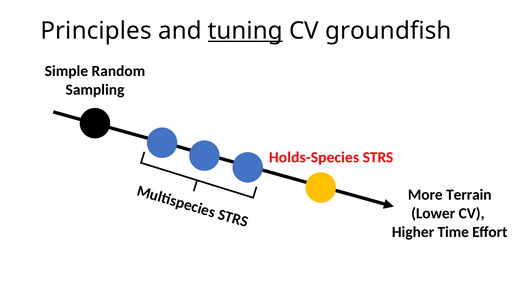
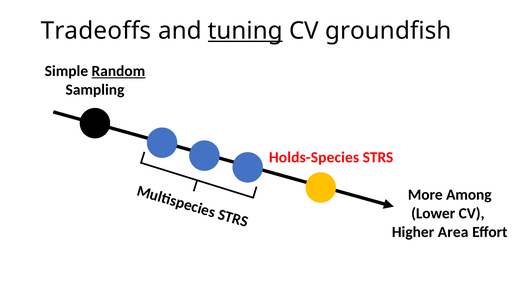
Principles: Principles -> Tradeoffs
Random underline: none -> present
Terrain: Terrain -> Among
Time: Time -> Area
